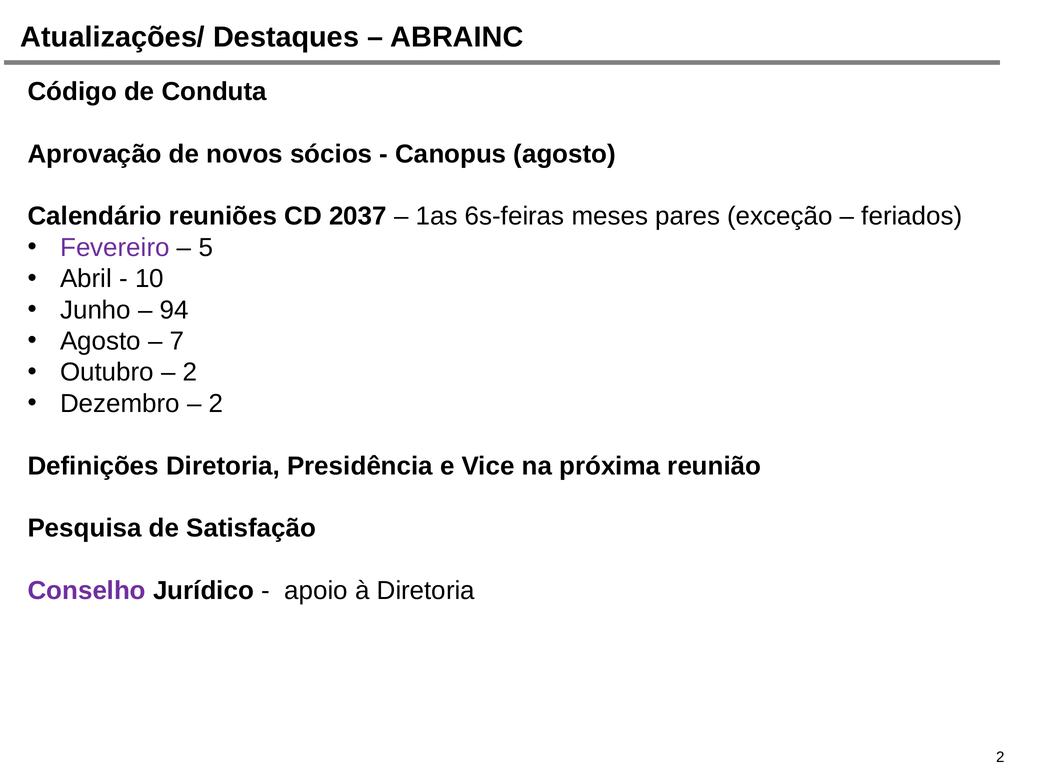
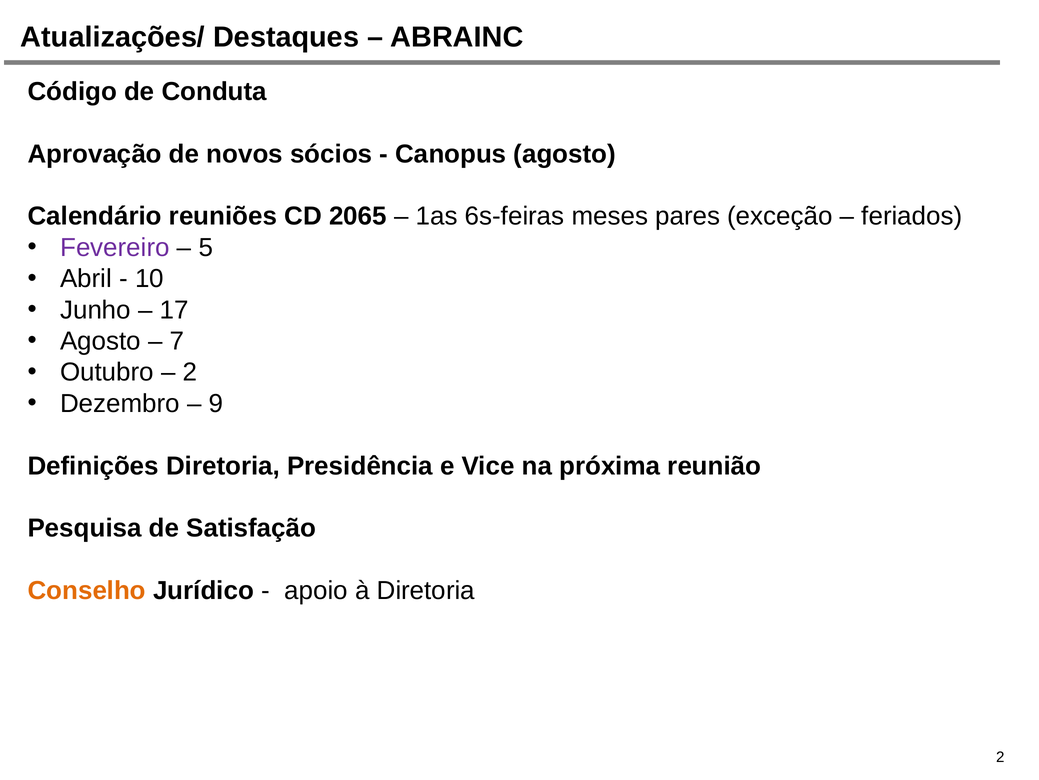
2037: 2037 -> 2065
94: 94 -> 17
2 at (216, 403): 2 -> 9
Conselho colour: purple -> orange
